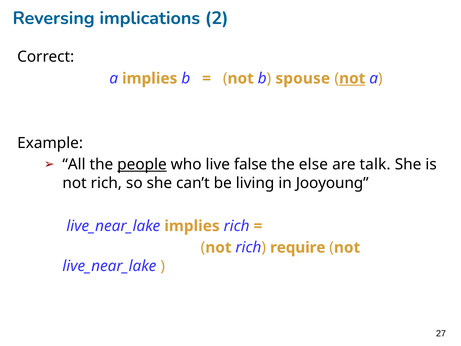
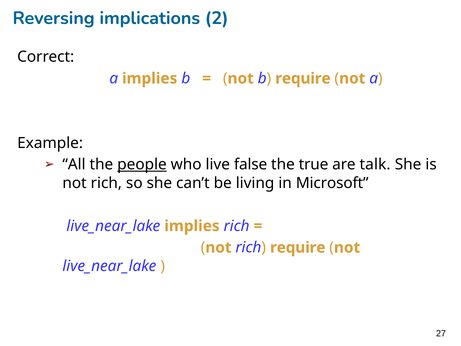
b spouse: spouse -> require
not at (352, 78) underline: present -> none
else: else -> true
Jooyoung: Jooyoung -> Microsoft
